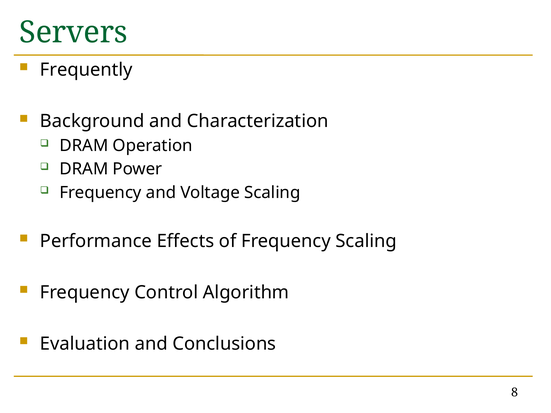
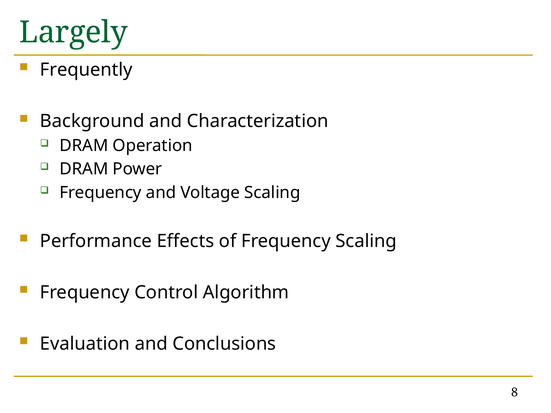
Servers: Servers -> Largely
